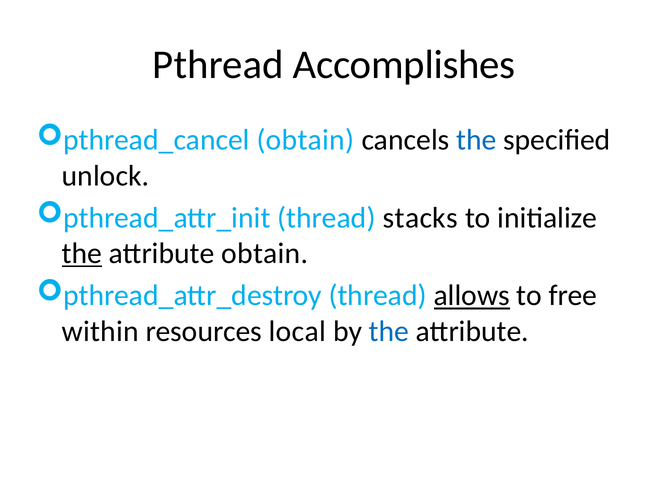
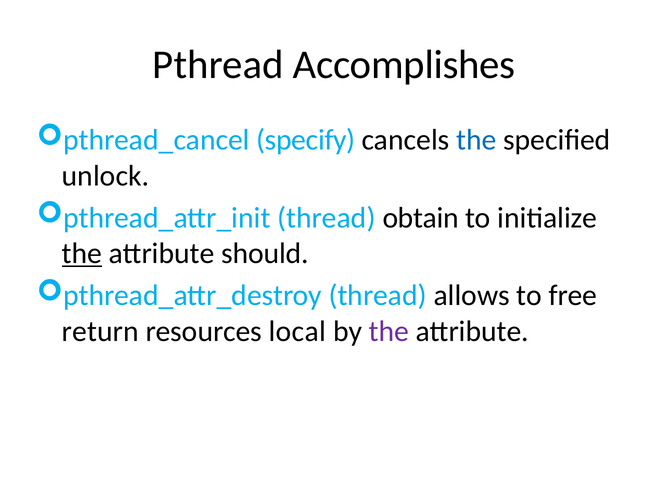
pthread_cancel obtain: obtain -> specify
stacks: stacks -> obtain
attribute obtain: obtain -> should
allows underline: present -> none
within: within -> return
the at (389, 331) colour: blue -> purple
